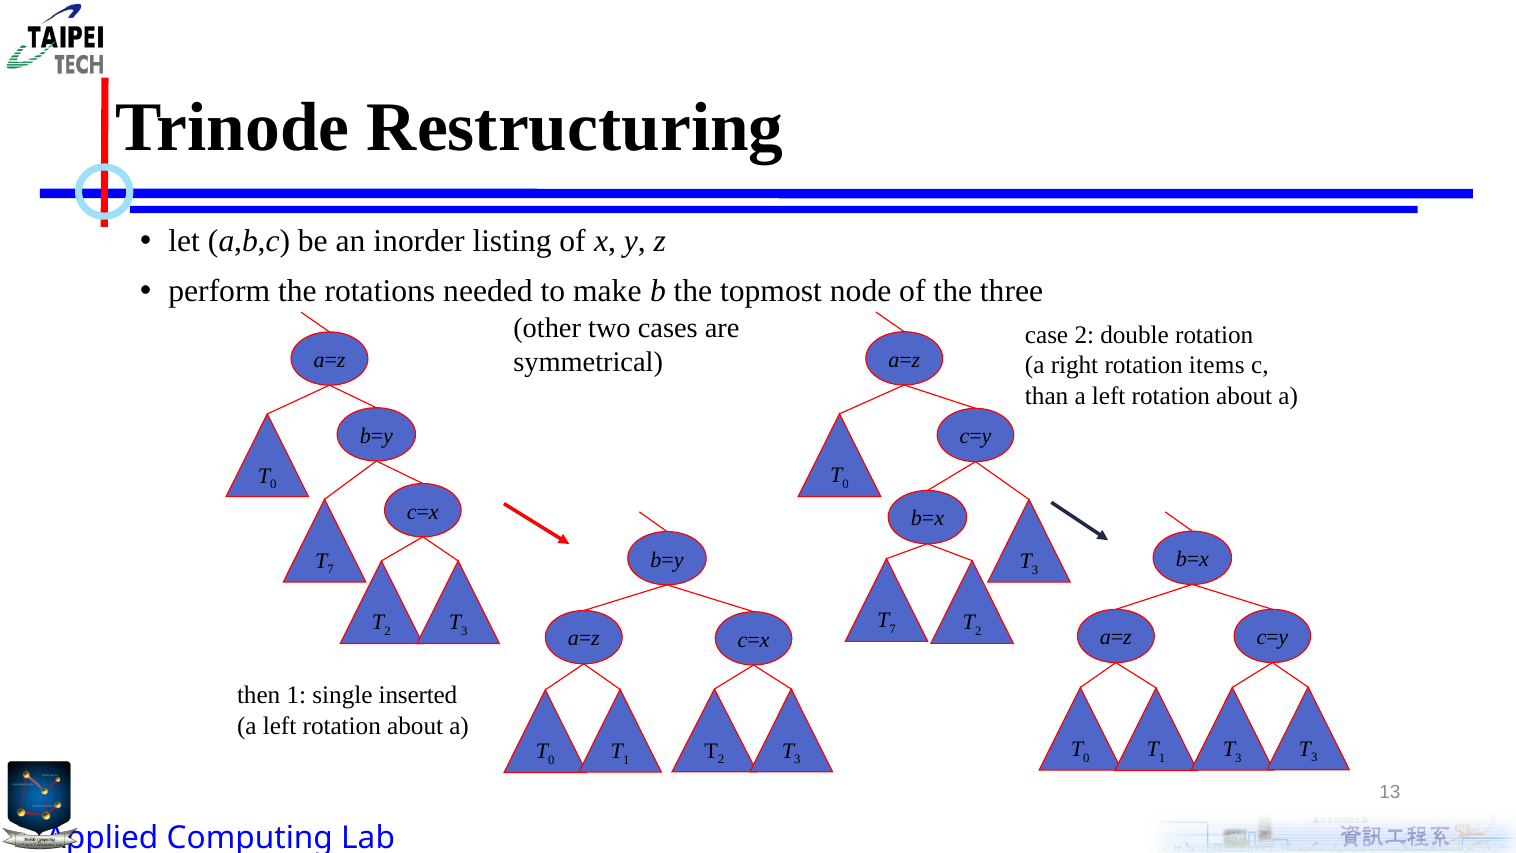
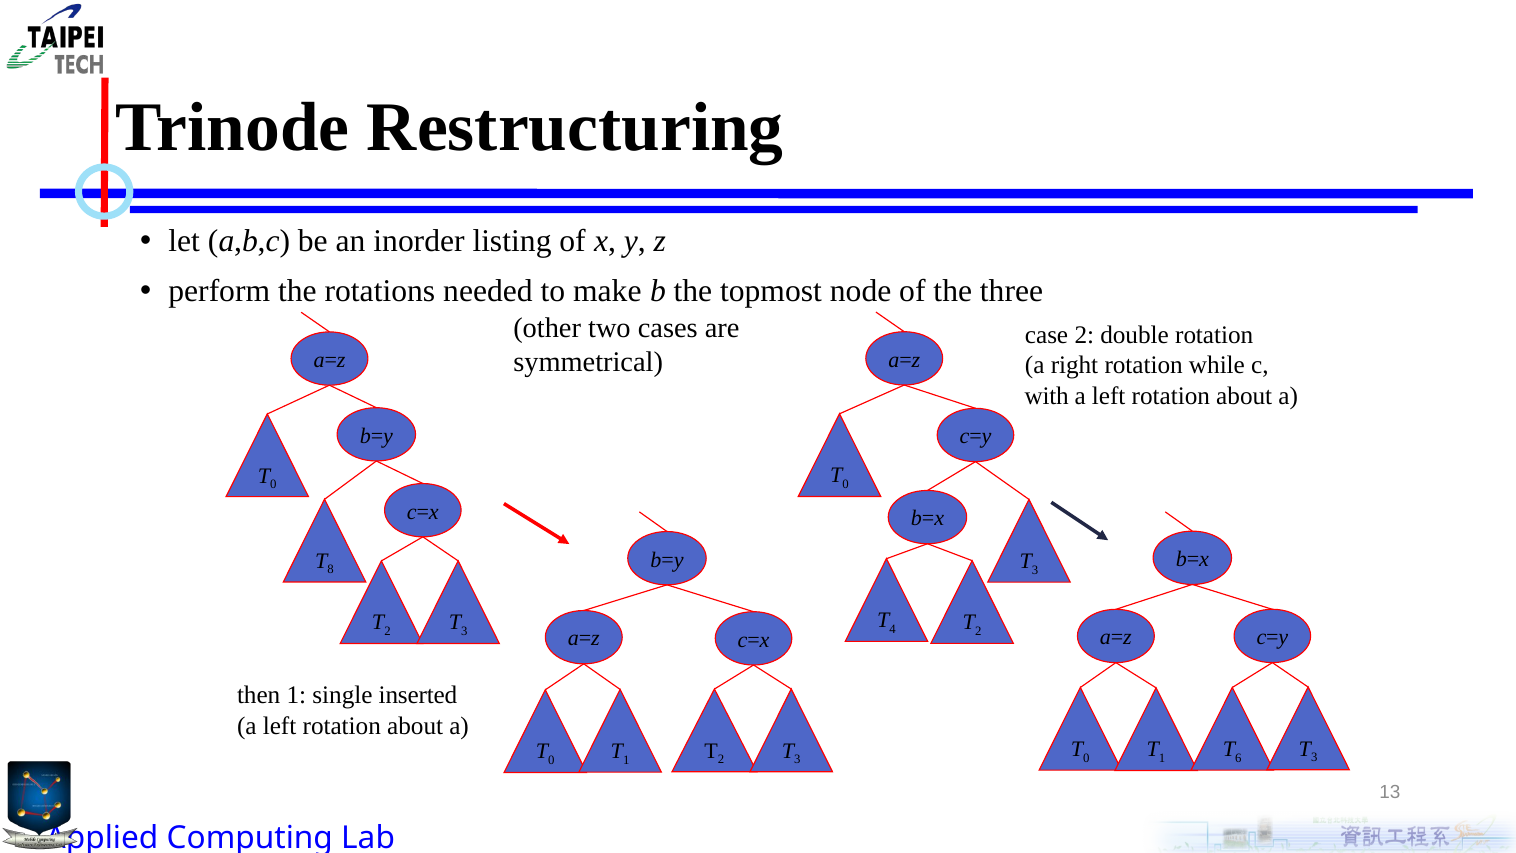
items: items -> while
than: than -> with
7 at (331, 569): 7 -> 8
7 at (893, 629): 7 -> 4
3 at (1238, 758): 3 -> 6
